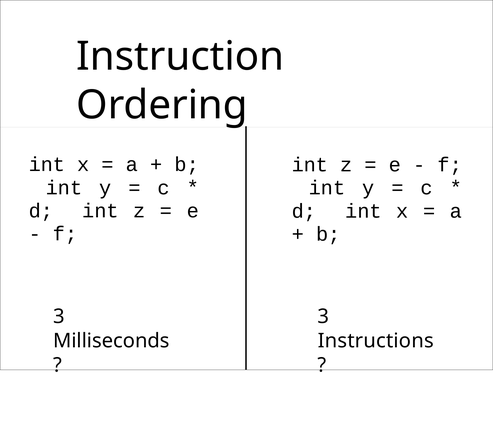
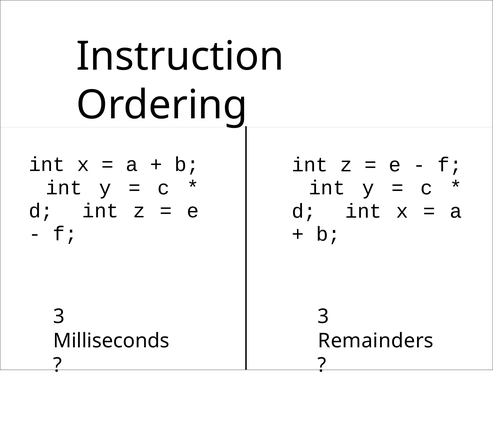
Instructions: Instructions -> Remainders
